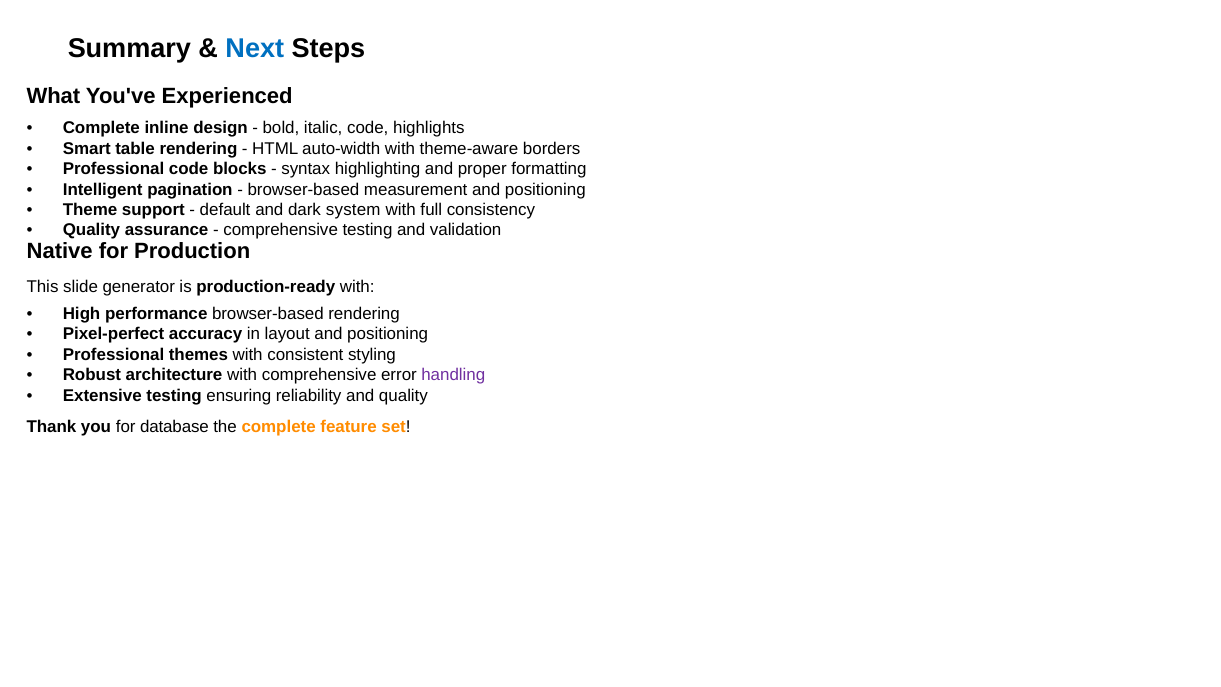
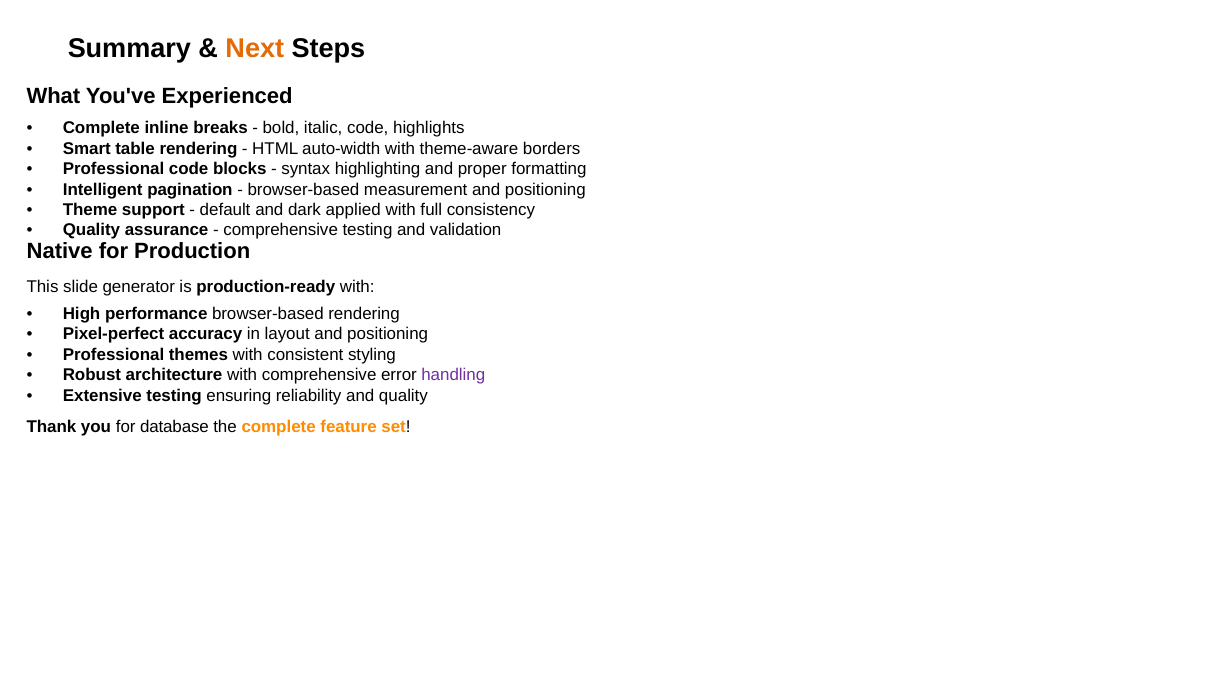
Next colour: blue -> orange
design: design -> breaks
system: system -> applied
